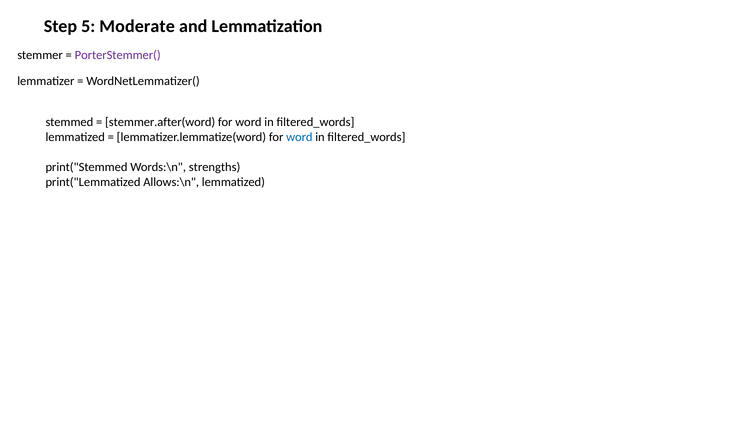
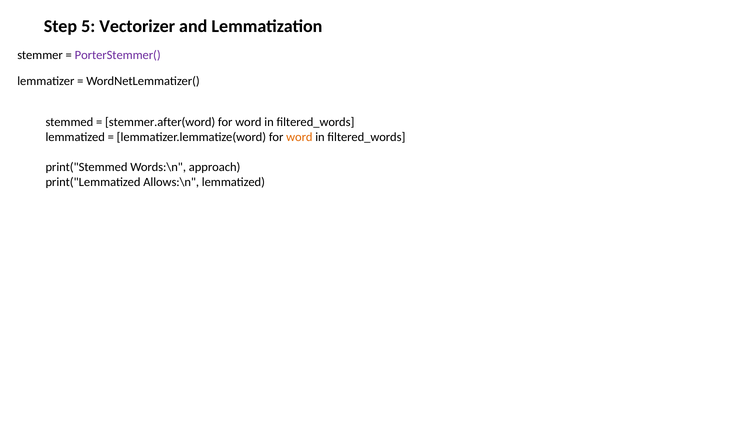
Moderate: Moderate -> Vectorizer
word at (299, 137) colour: blue -> orange
strengths: strengths -> approach
